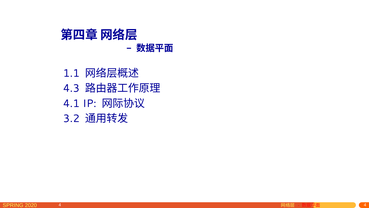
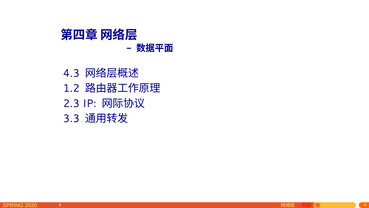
1.1: 1.1 -> 4.3
4.3: 4.3 -> 1.2
4.1: 4.1 -> 2.3
3.2: 3.2 -> 3.3
